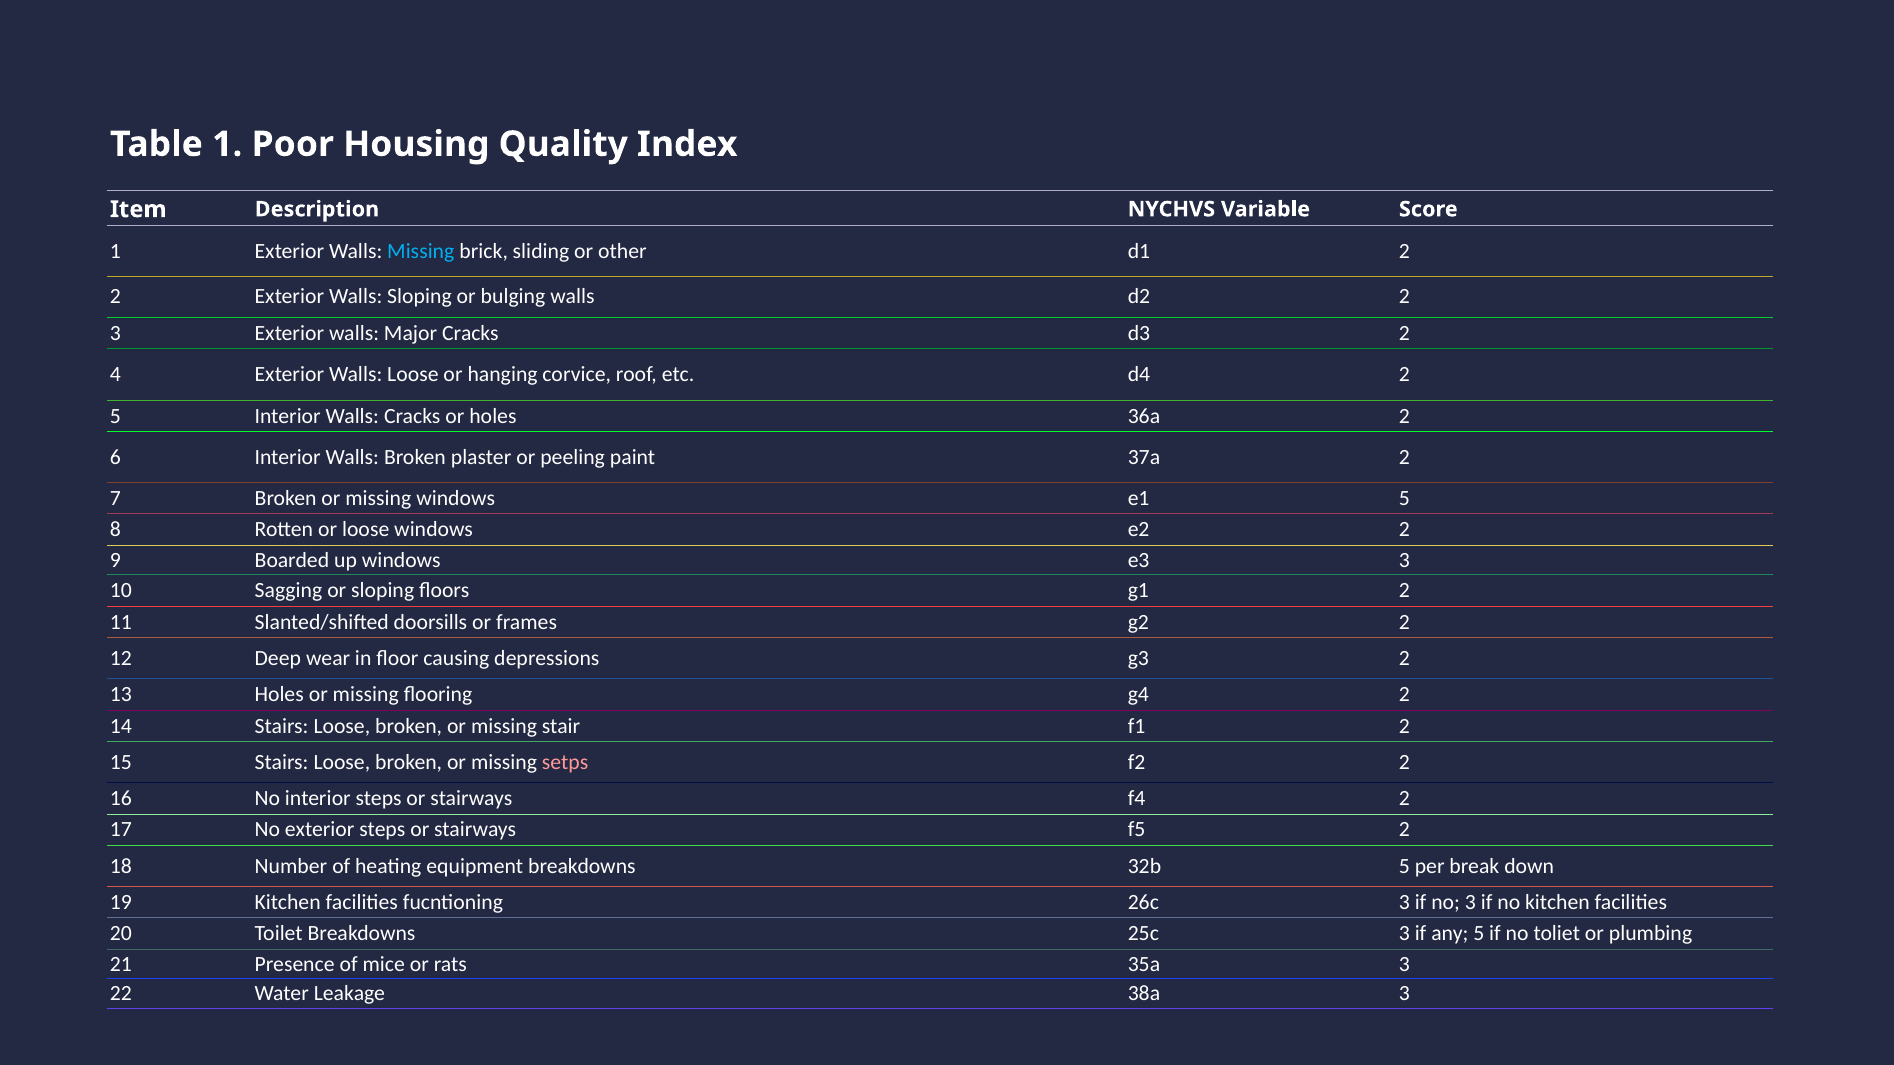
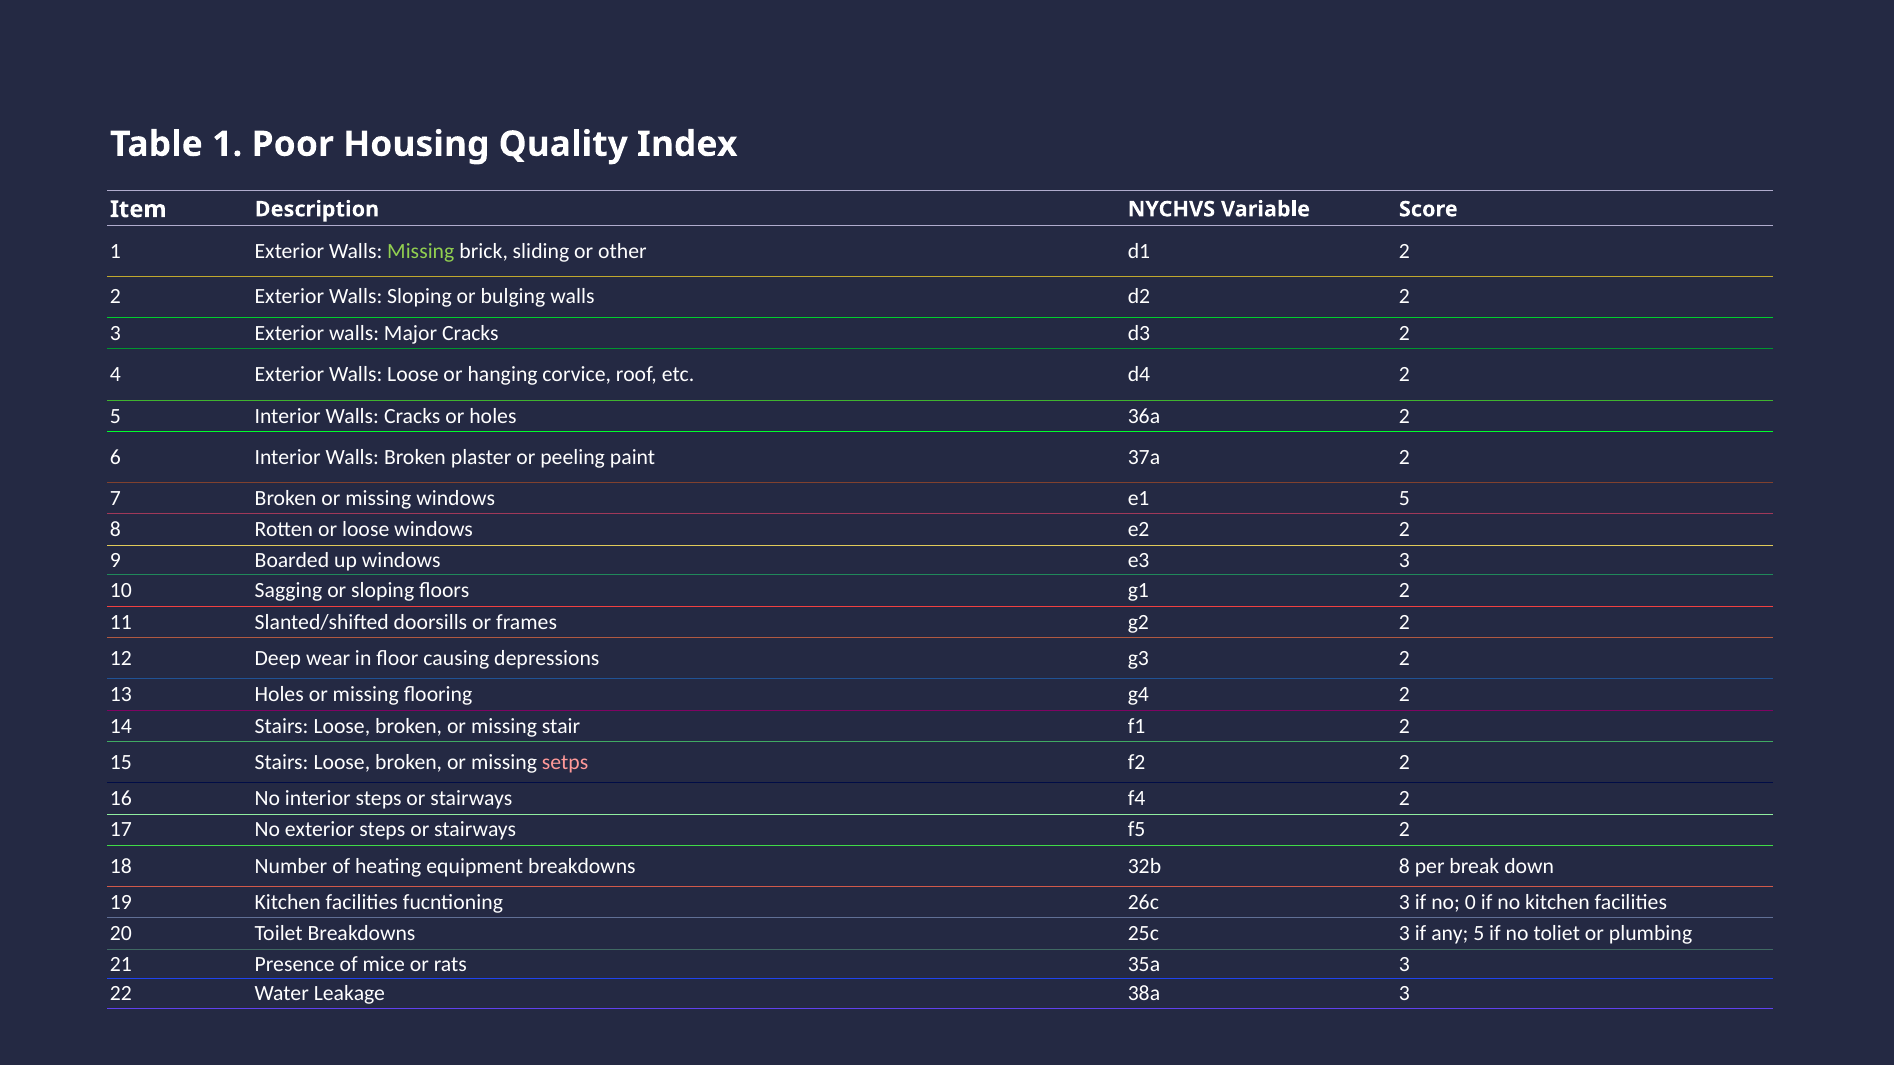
Missing at (421, 251) colour: light blue -> light green
32b 5: 5 -> 8
no 3: 3 -> 0
